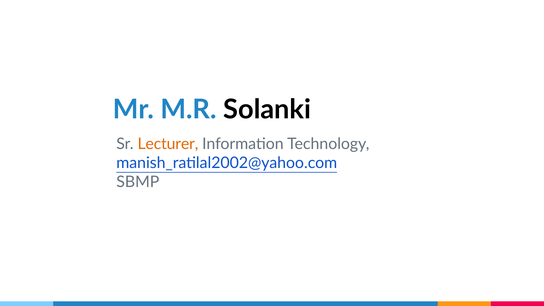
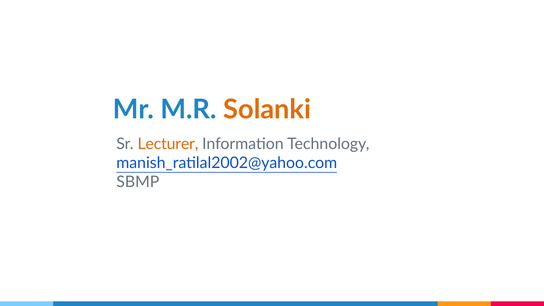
Solanki colour: black -> orange
